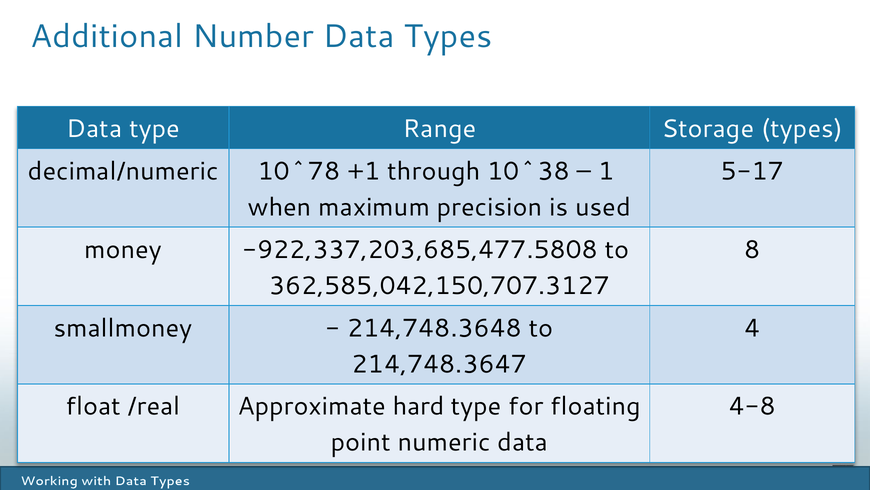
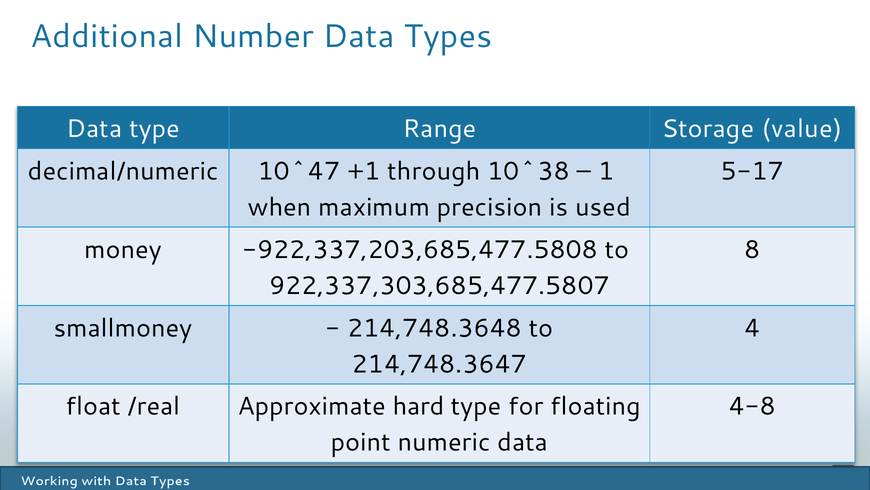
Storage types: types -> value
10^78: 10^78 -> 10^47
362,585,042,150,707.3127: 362,585,042,150,707.3127 -> 922,337,303,685,477.5807
